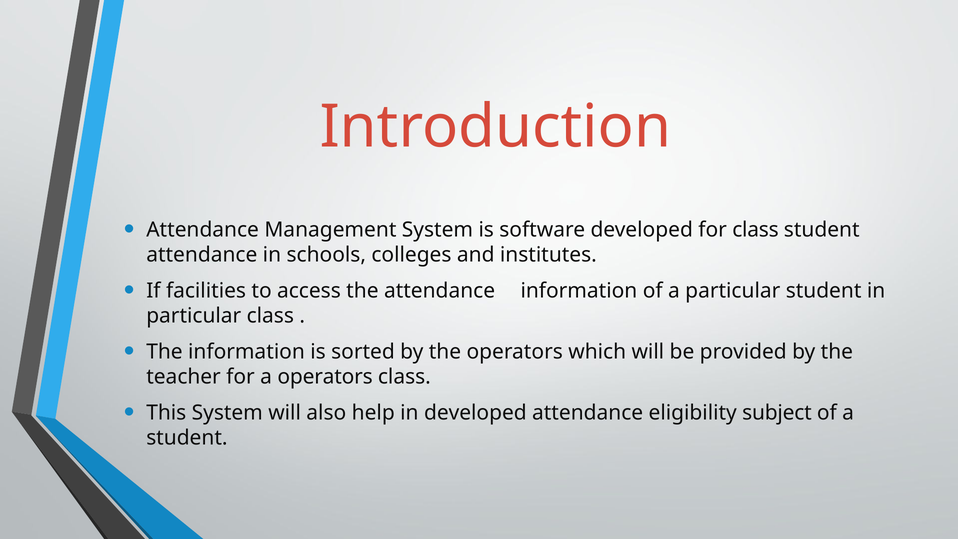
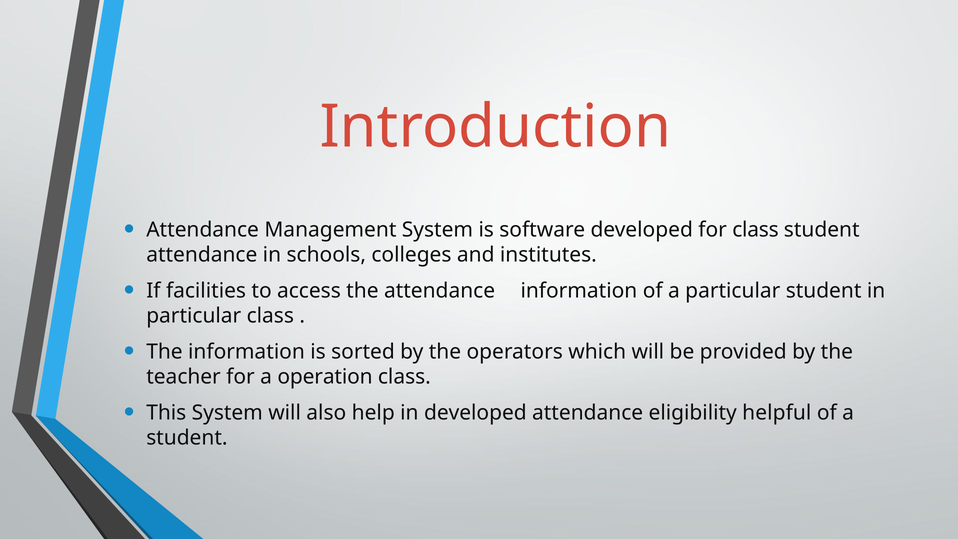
a operators: operators -> operation
subject: subject -> helpful
